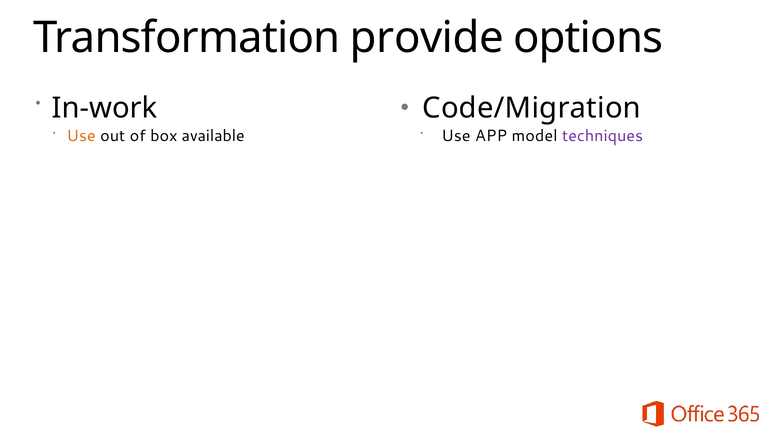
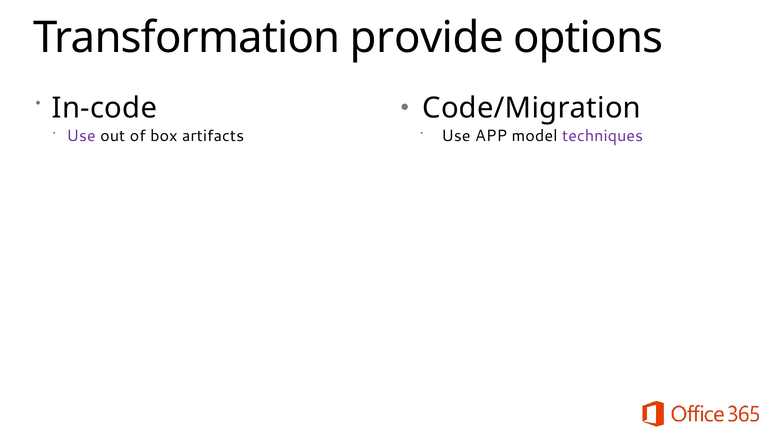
In-work: In-work -> In-code
Use at (81, 136) colour: orange -> purple
available: available -> artifacts
